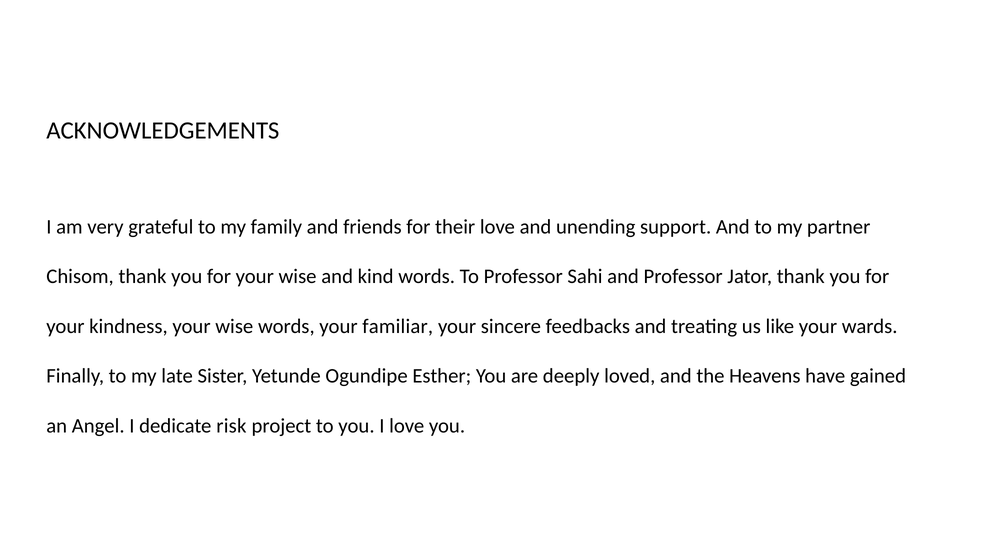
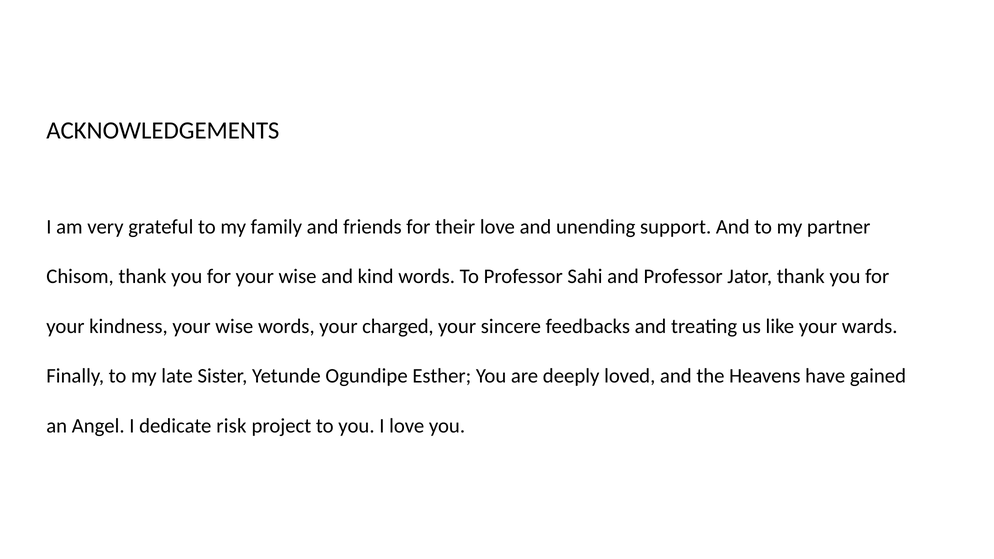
familiar: familiar -> charged
